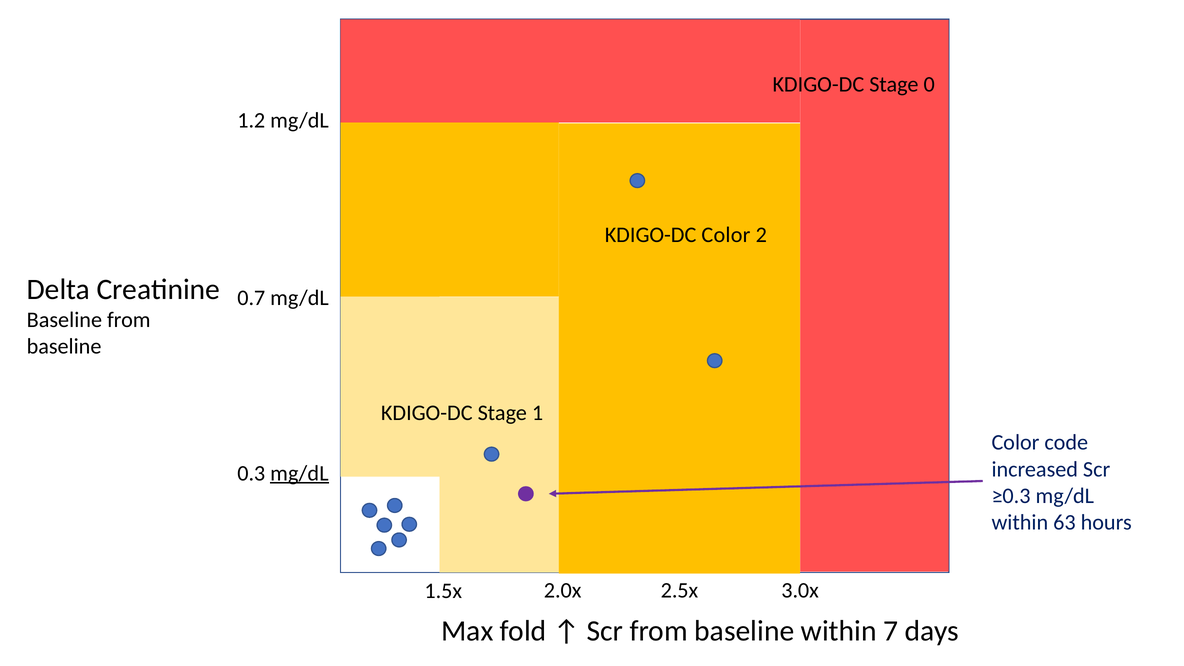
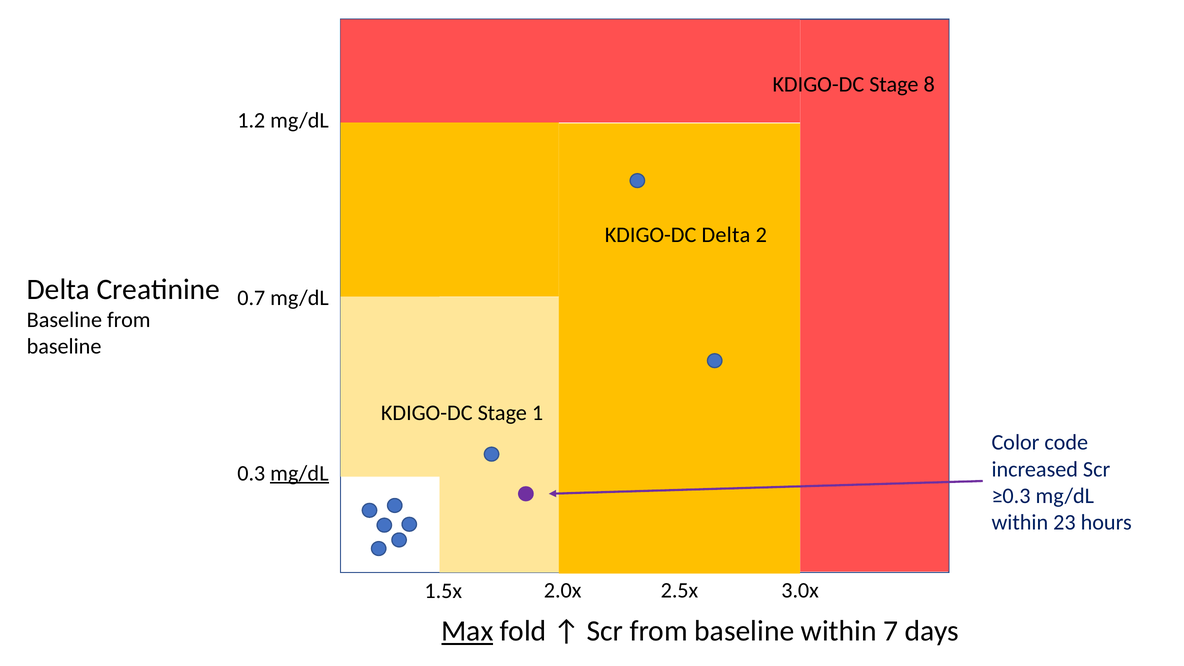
0: 0 -> 8
KDIGO-DC Color: Color -> Delta
63: 63 -> 23
Max underline: none -> present
